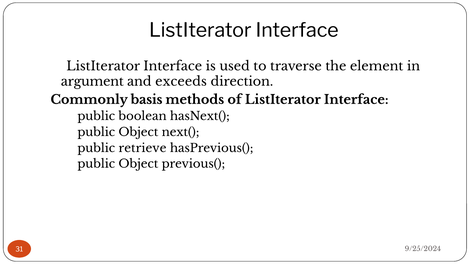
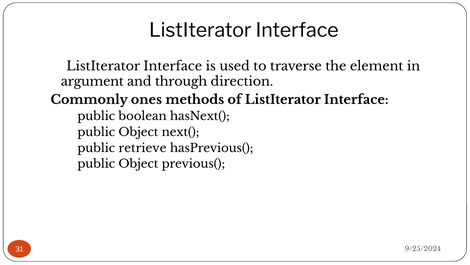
exceeds: exceeds -> through
basis: basis -> ones
